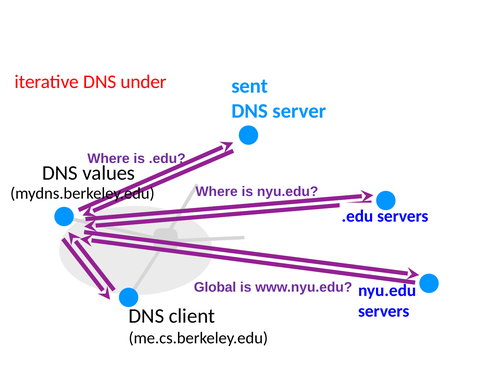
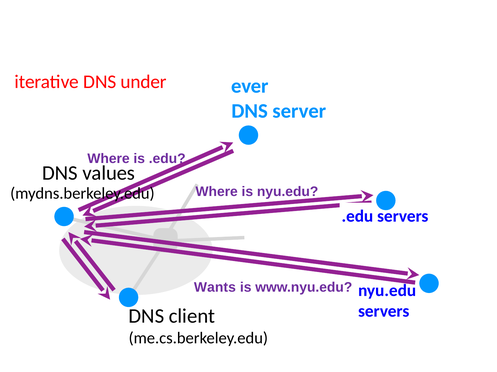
sent: sent -> ever
Global: Global -> Wants
